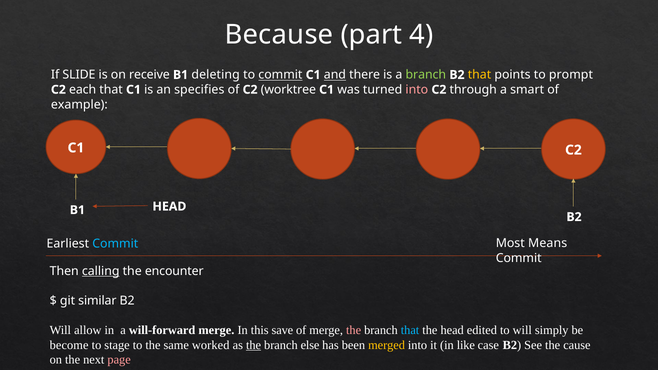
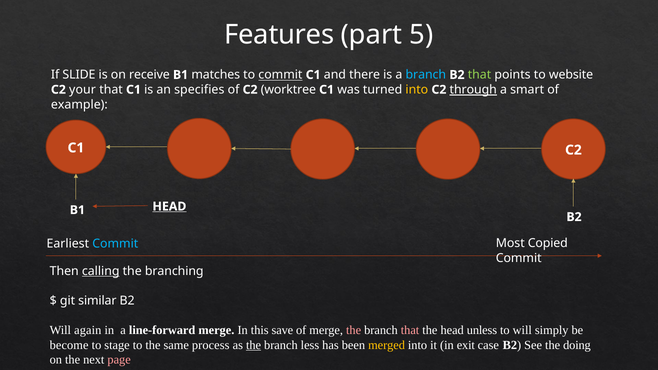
Because: Because -> Features
4: 4 -> 5
deleting: deleting -> matches
and underline: present -> none
branch at (426, 75) colour: light green -> light blue
that at (480, 75) colour: yellow -> light green
prompt: prompt -> website
each: each -> your
into at (417, 90) colour: pink -> yellow
through underline: none -> present
HEAD at (169, 207) underline: none -> present
Means: Means -> Copied
encounter: encounter -> branching
allow: allow -> again
will-forward: will-forward -> line-forward
that at (410, 330) colour: light blue -> pink
edited: edited -> unless
worked: worked -> process
else: else -> less
like: like -> exit
cause: cause -> doing
